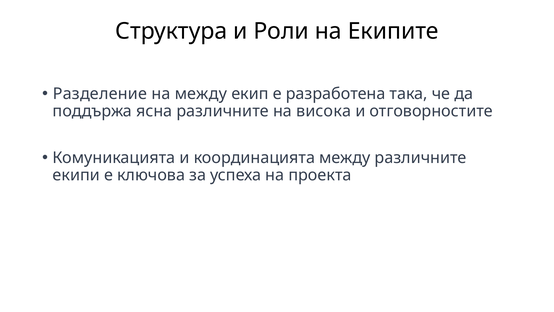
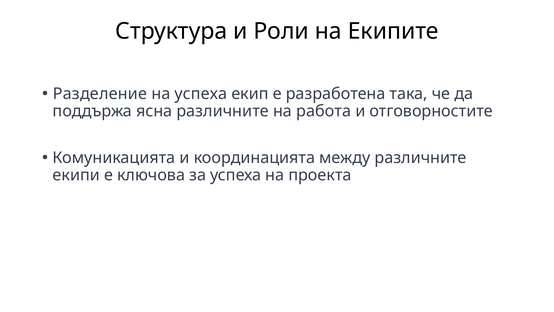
на между: между -> успеха
висока: висока -> работа
